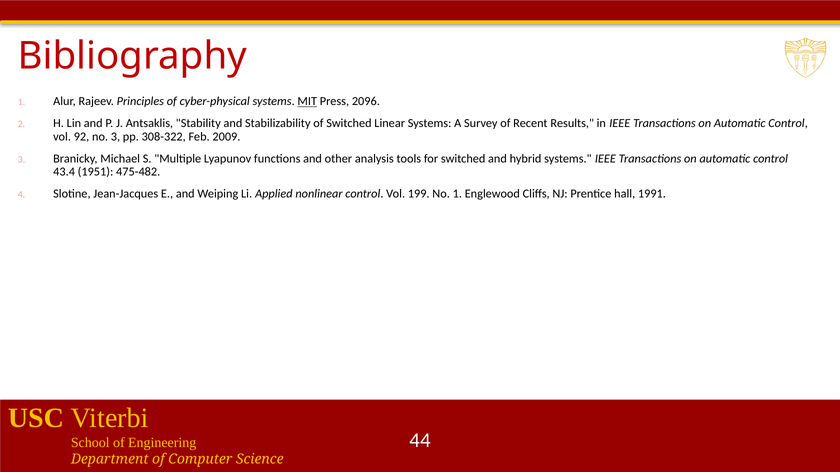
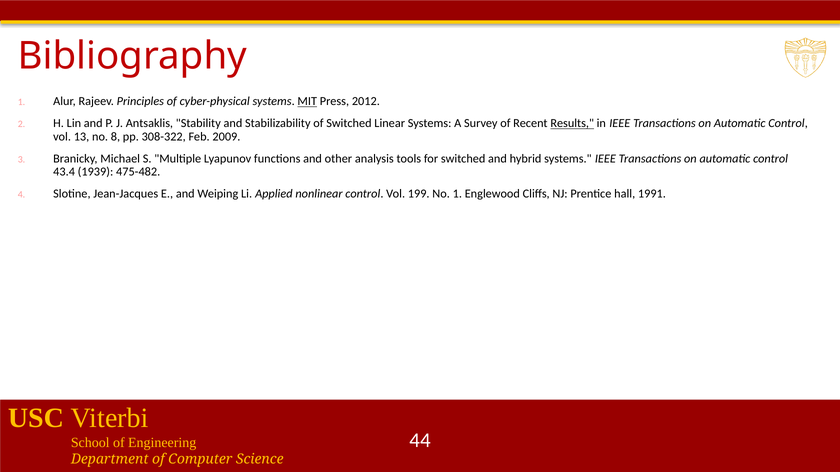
2096: 2096 -> 2012
Results underline: none -> present
92: 92 -> 13
no 3: 3 -> 8
1951: 1951 -> 1939
